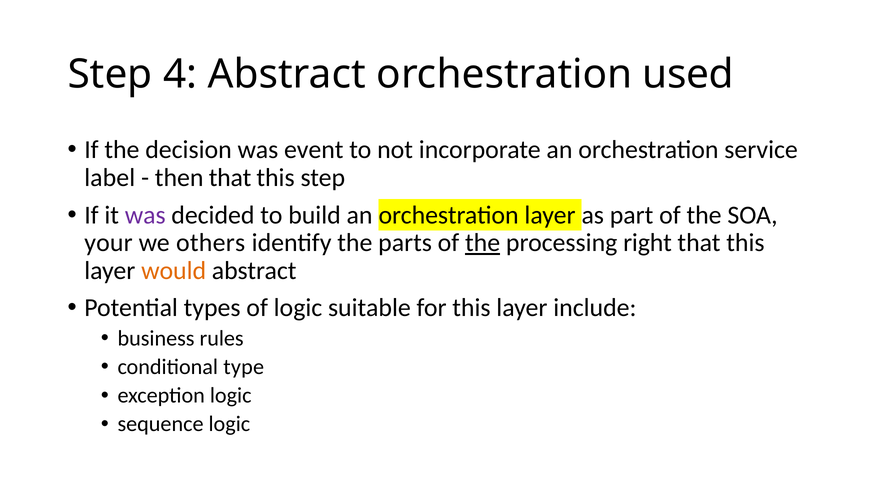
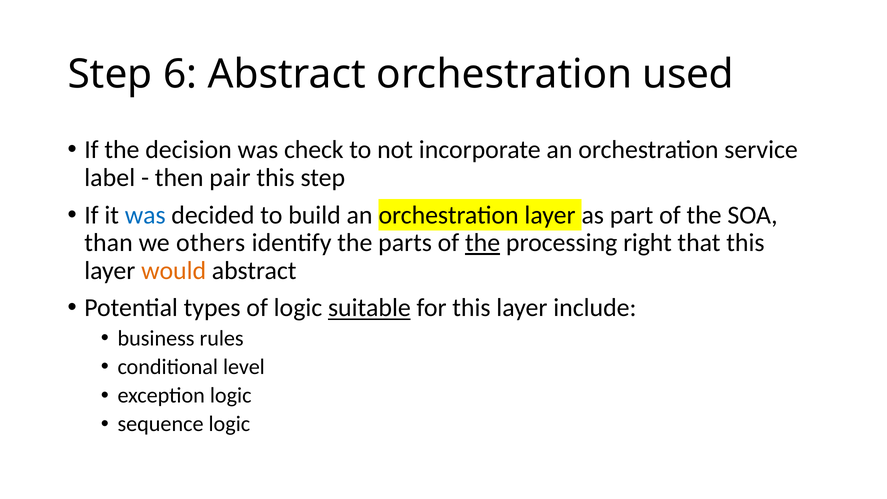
4: 4 -> 6
event: event -> check
then that: that -> pair
was at (145, 215) colour: purple -> blue
your: your -> than
suitable underline: none -> present
type: type -> level
